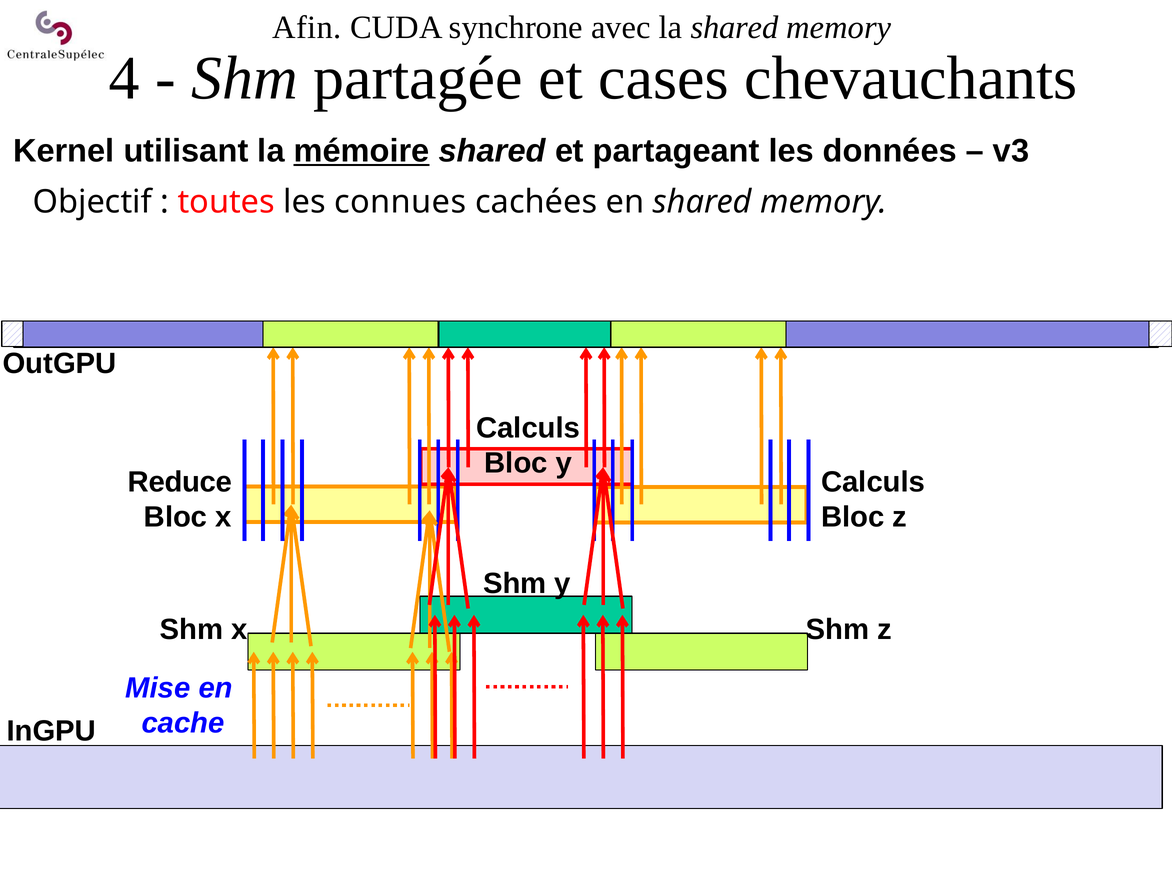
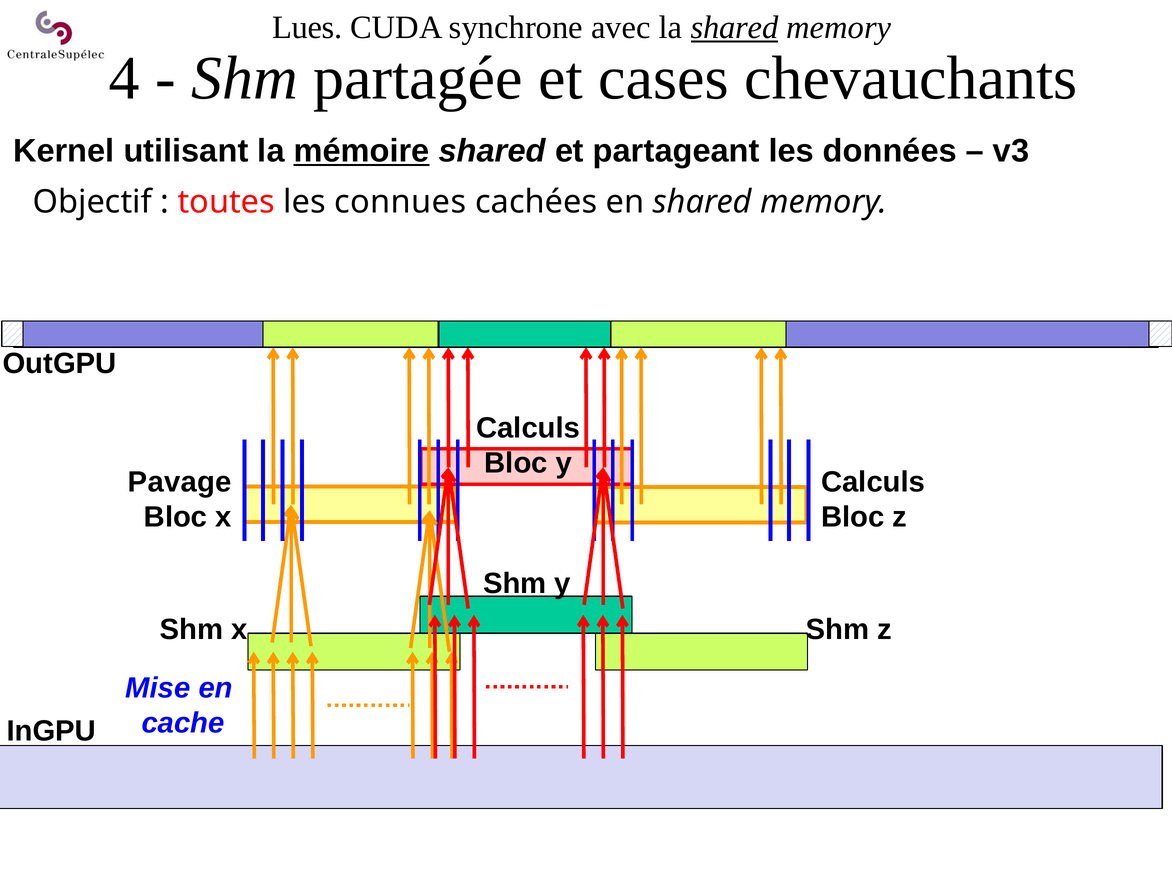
Afin: Afin -> Lues
shared at (735, 27) underline: none -> present
Reduce: Reduce -> Pavage
